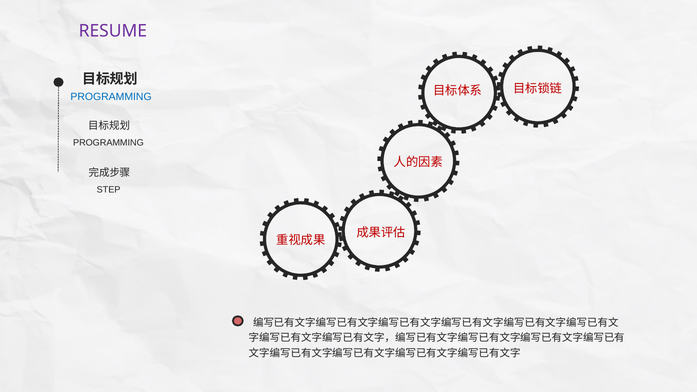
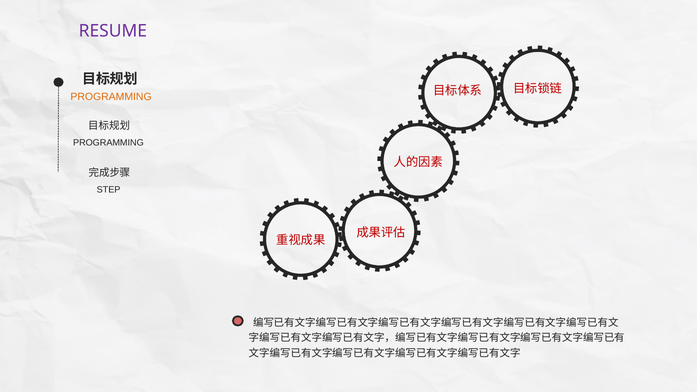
PROGRAMMING at (111, 97) colour: blue -> orange
